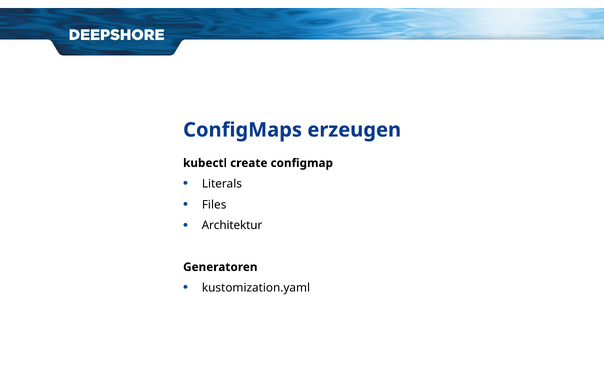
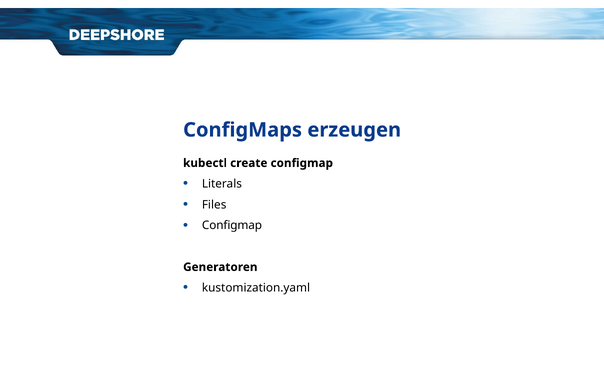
Architektur at (232, 226): Architektur -> Configmap
